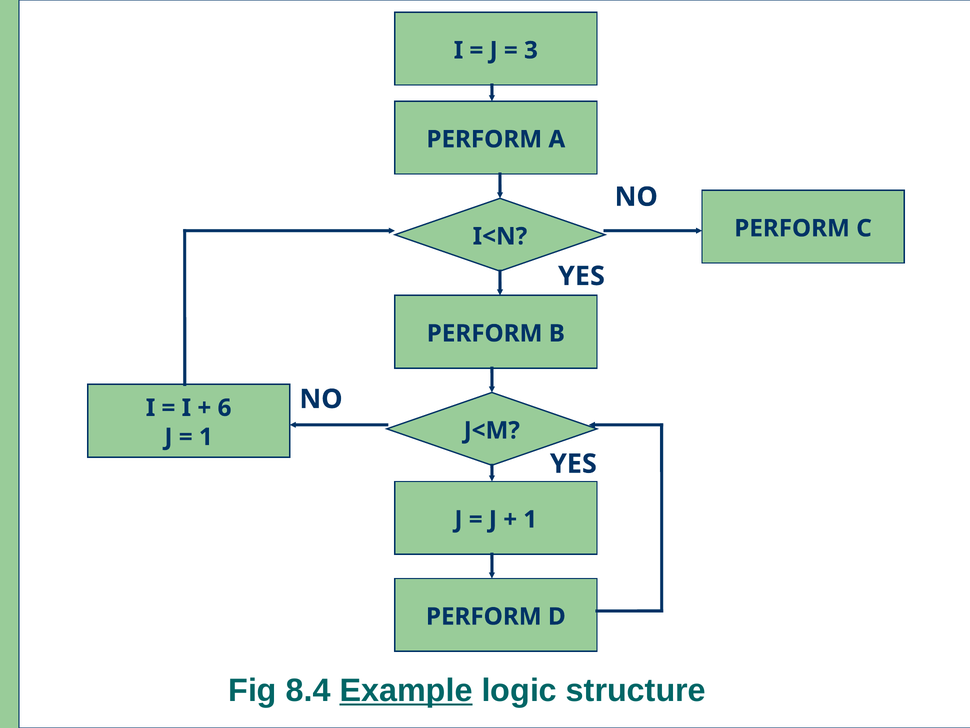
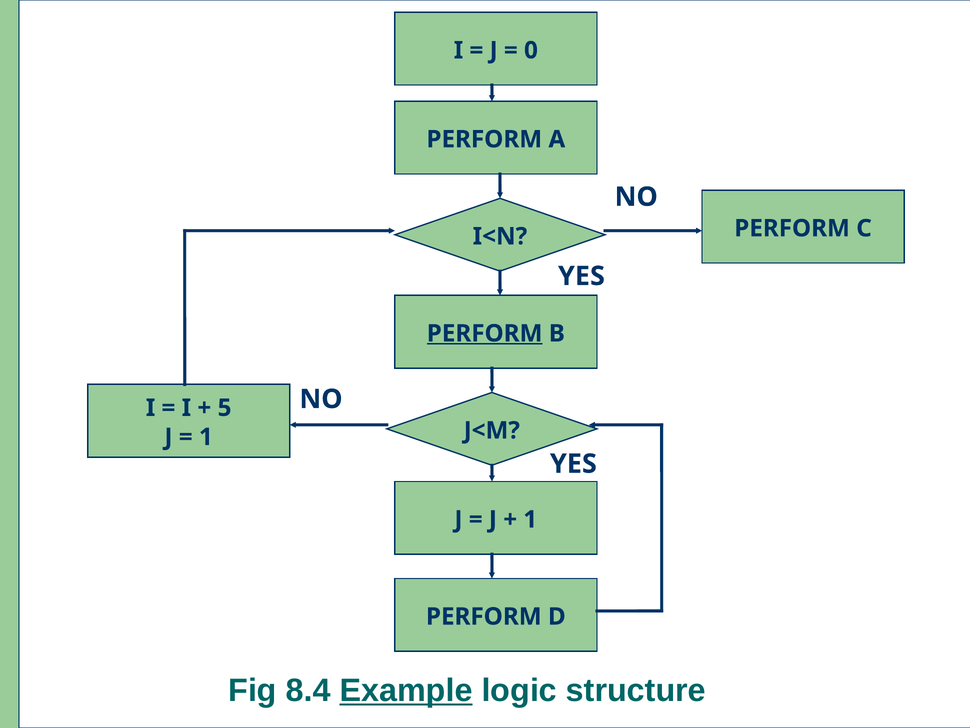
3: 3 -> 0
PERFORM at (485, 333) underline: none -> present
6: 6 -> 5
